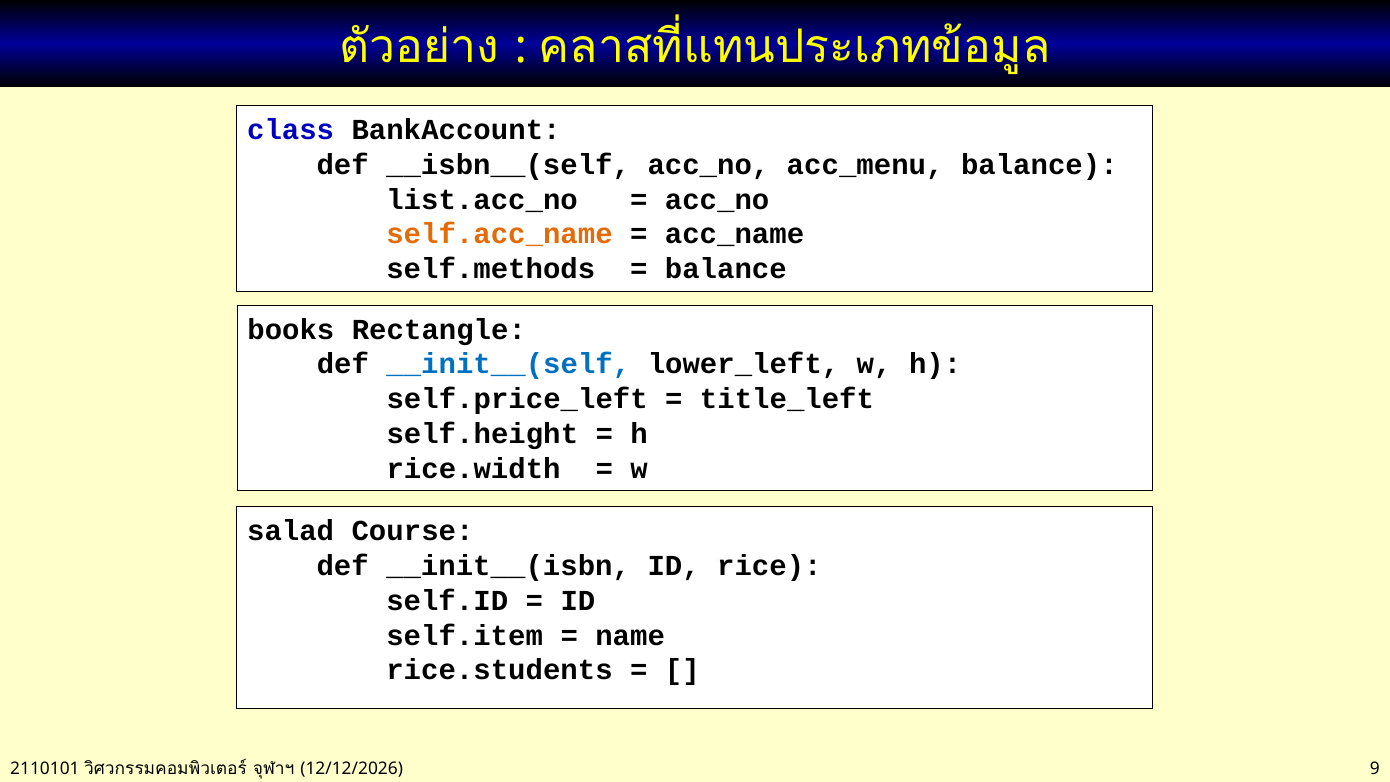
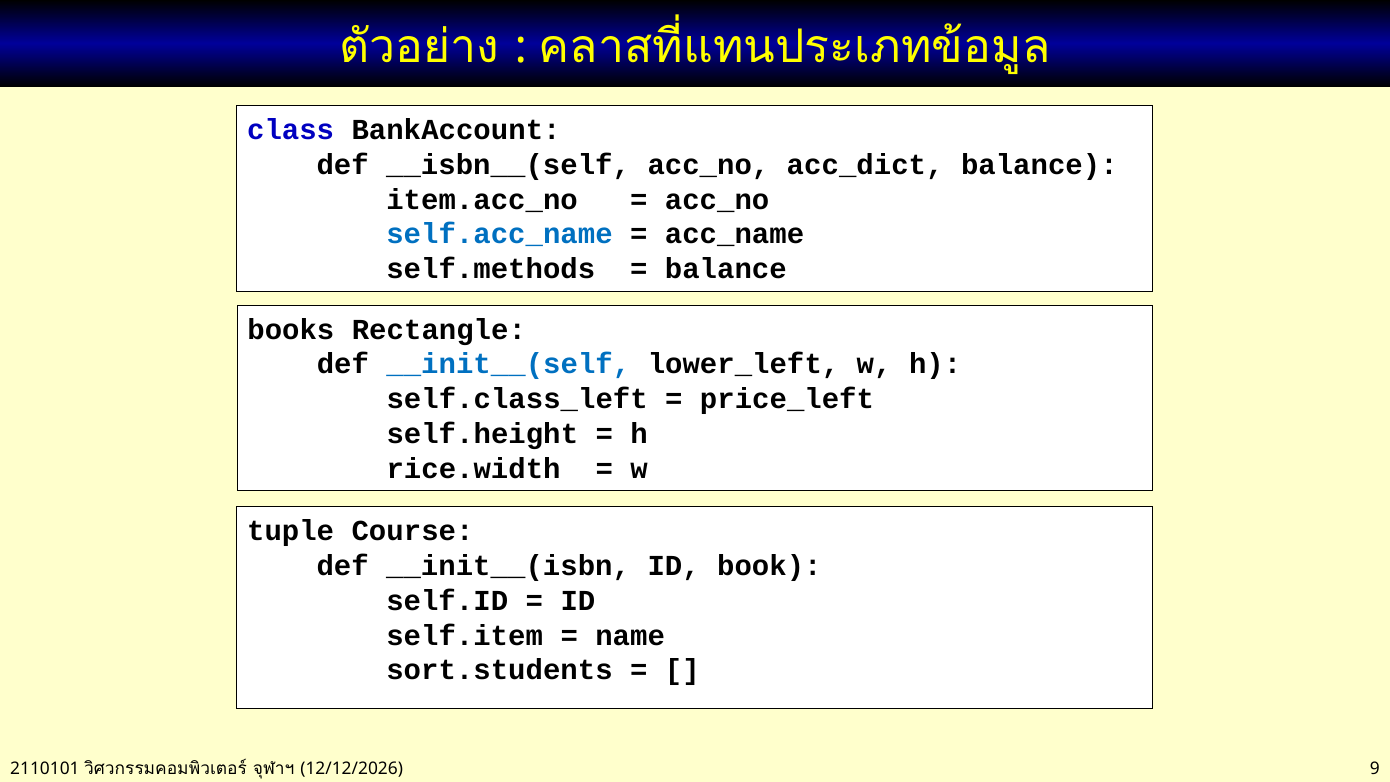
acc_menu: acc_menu -> acc_dict
list.acc_no: list.acc_no -> item.acc_no
self.acc_name colour: orange -> blue
self.price_left: self.price_left -> self.class_left
title_left: title_left -> price_left
salad: salad -> tuple
rice: rice -> book
rice.students: rice.students -> sort.students
